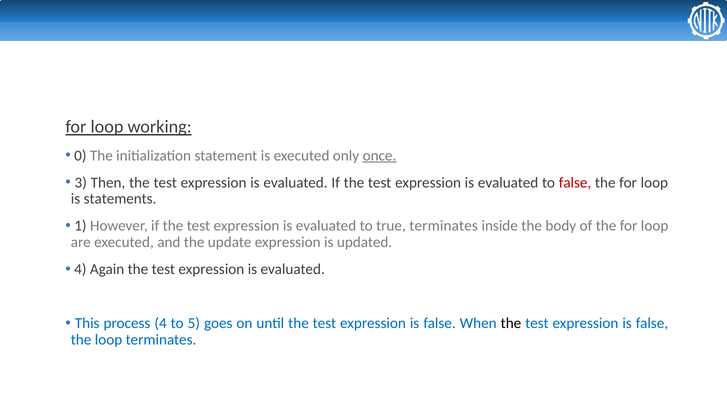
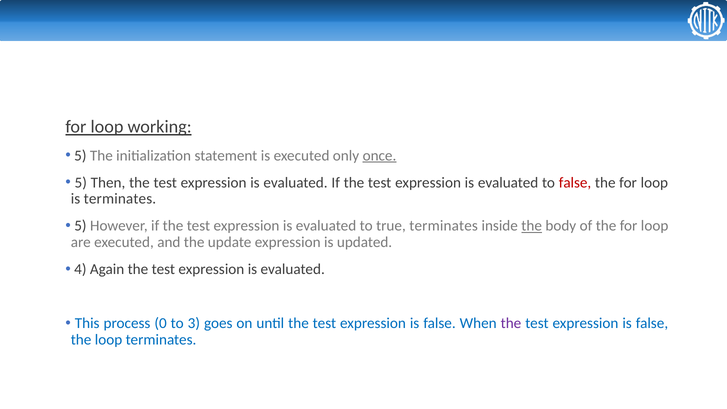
0 at (80, 156): 0 -> 5
3 at (81, 183): 3 -> 5
is statements: statements -> terminates
1 at (80, 226): 1 -> 5
the at (532, 226) underline: none -> present
process 4: 4 -> 0
5: 5 -> 3
the at (511, 323) colour: black -> purple
